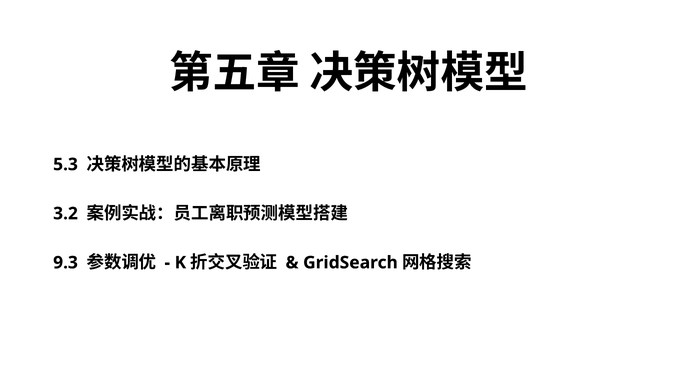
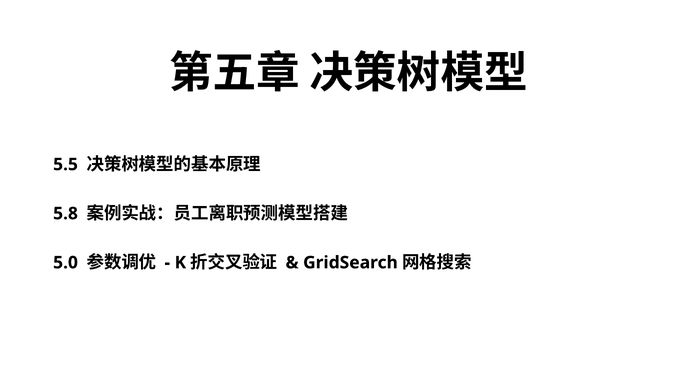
5.3: 5.3 -> 5.5
3.2: 3.2 -> 5.8
9.3: 9.3 -> 5.0
